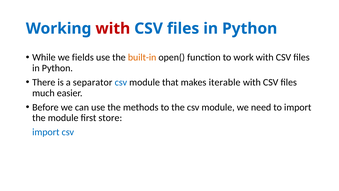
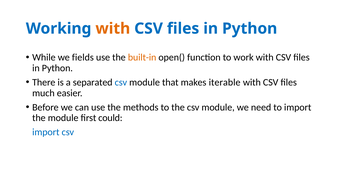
with at (113, 28) colour: red -> orange
separator: separator -> separated
store: store -> could
